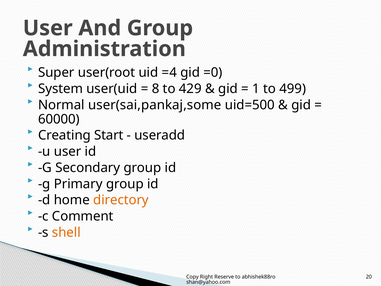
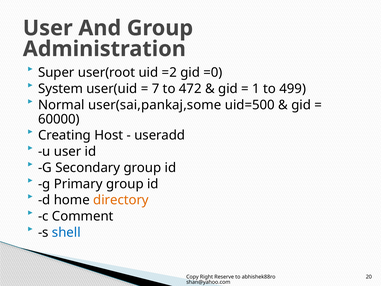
=4: =4 -> =2
8: 8 -> 7
429: 429 -> 472
Start: Start -> Host
shell colour: orange -> blue
